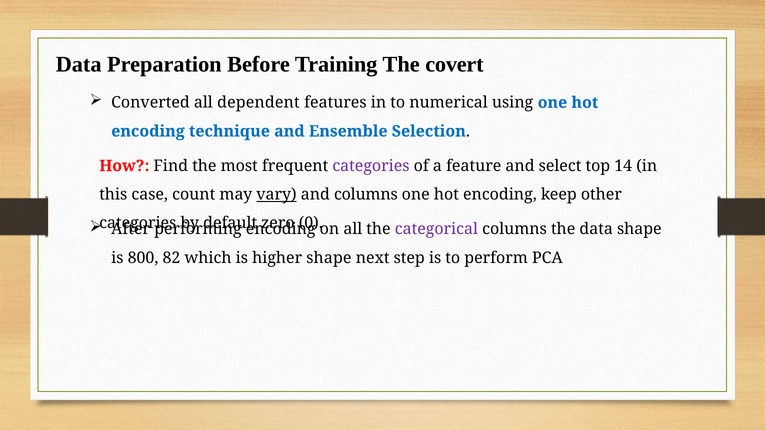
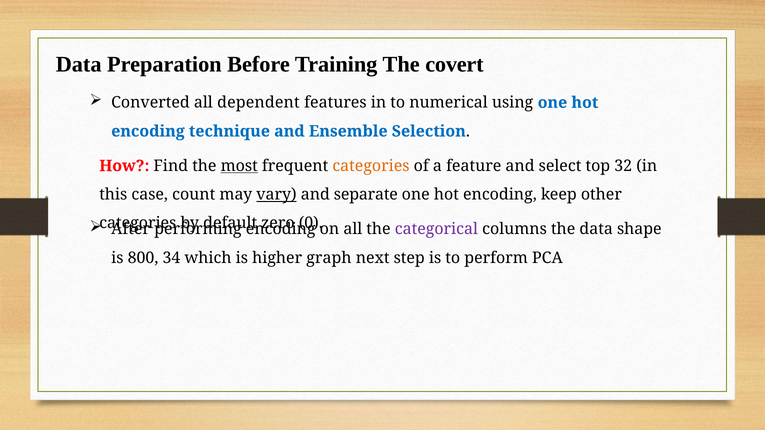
most underline: none -> present
categories at (371, 166) colour: purple -> orange
14: 14 -> 32
and columns: columns -> separate
82: 82 -> 34
higher shape: shape -> graph
